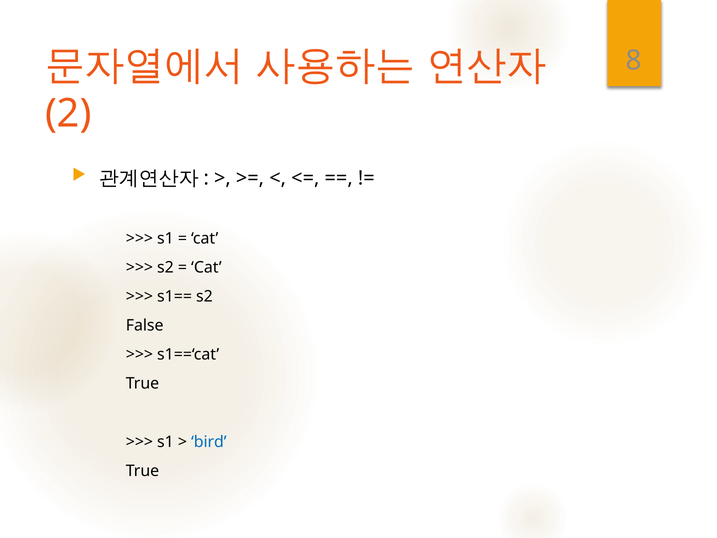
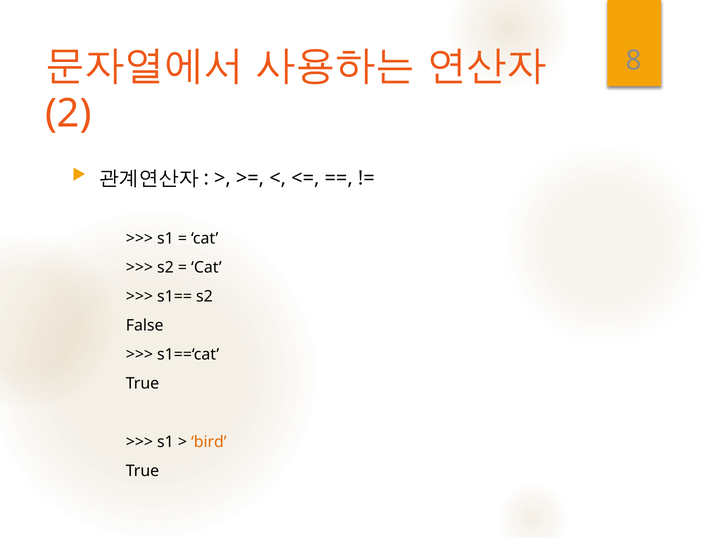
bird colour: blue -> orange
